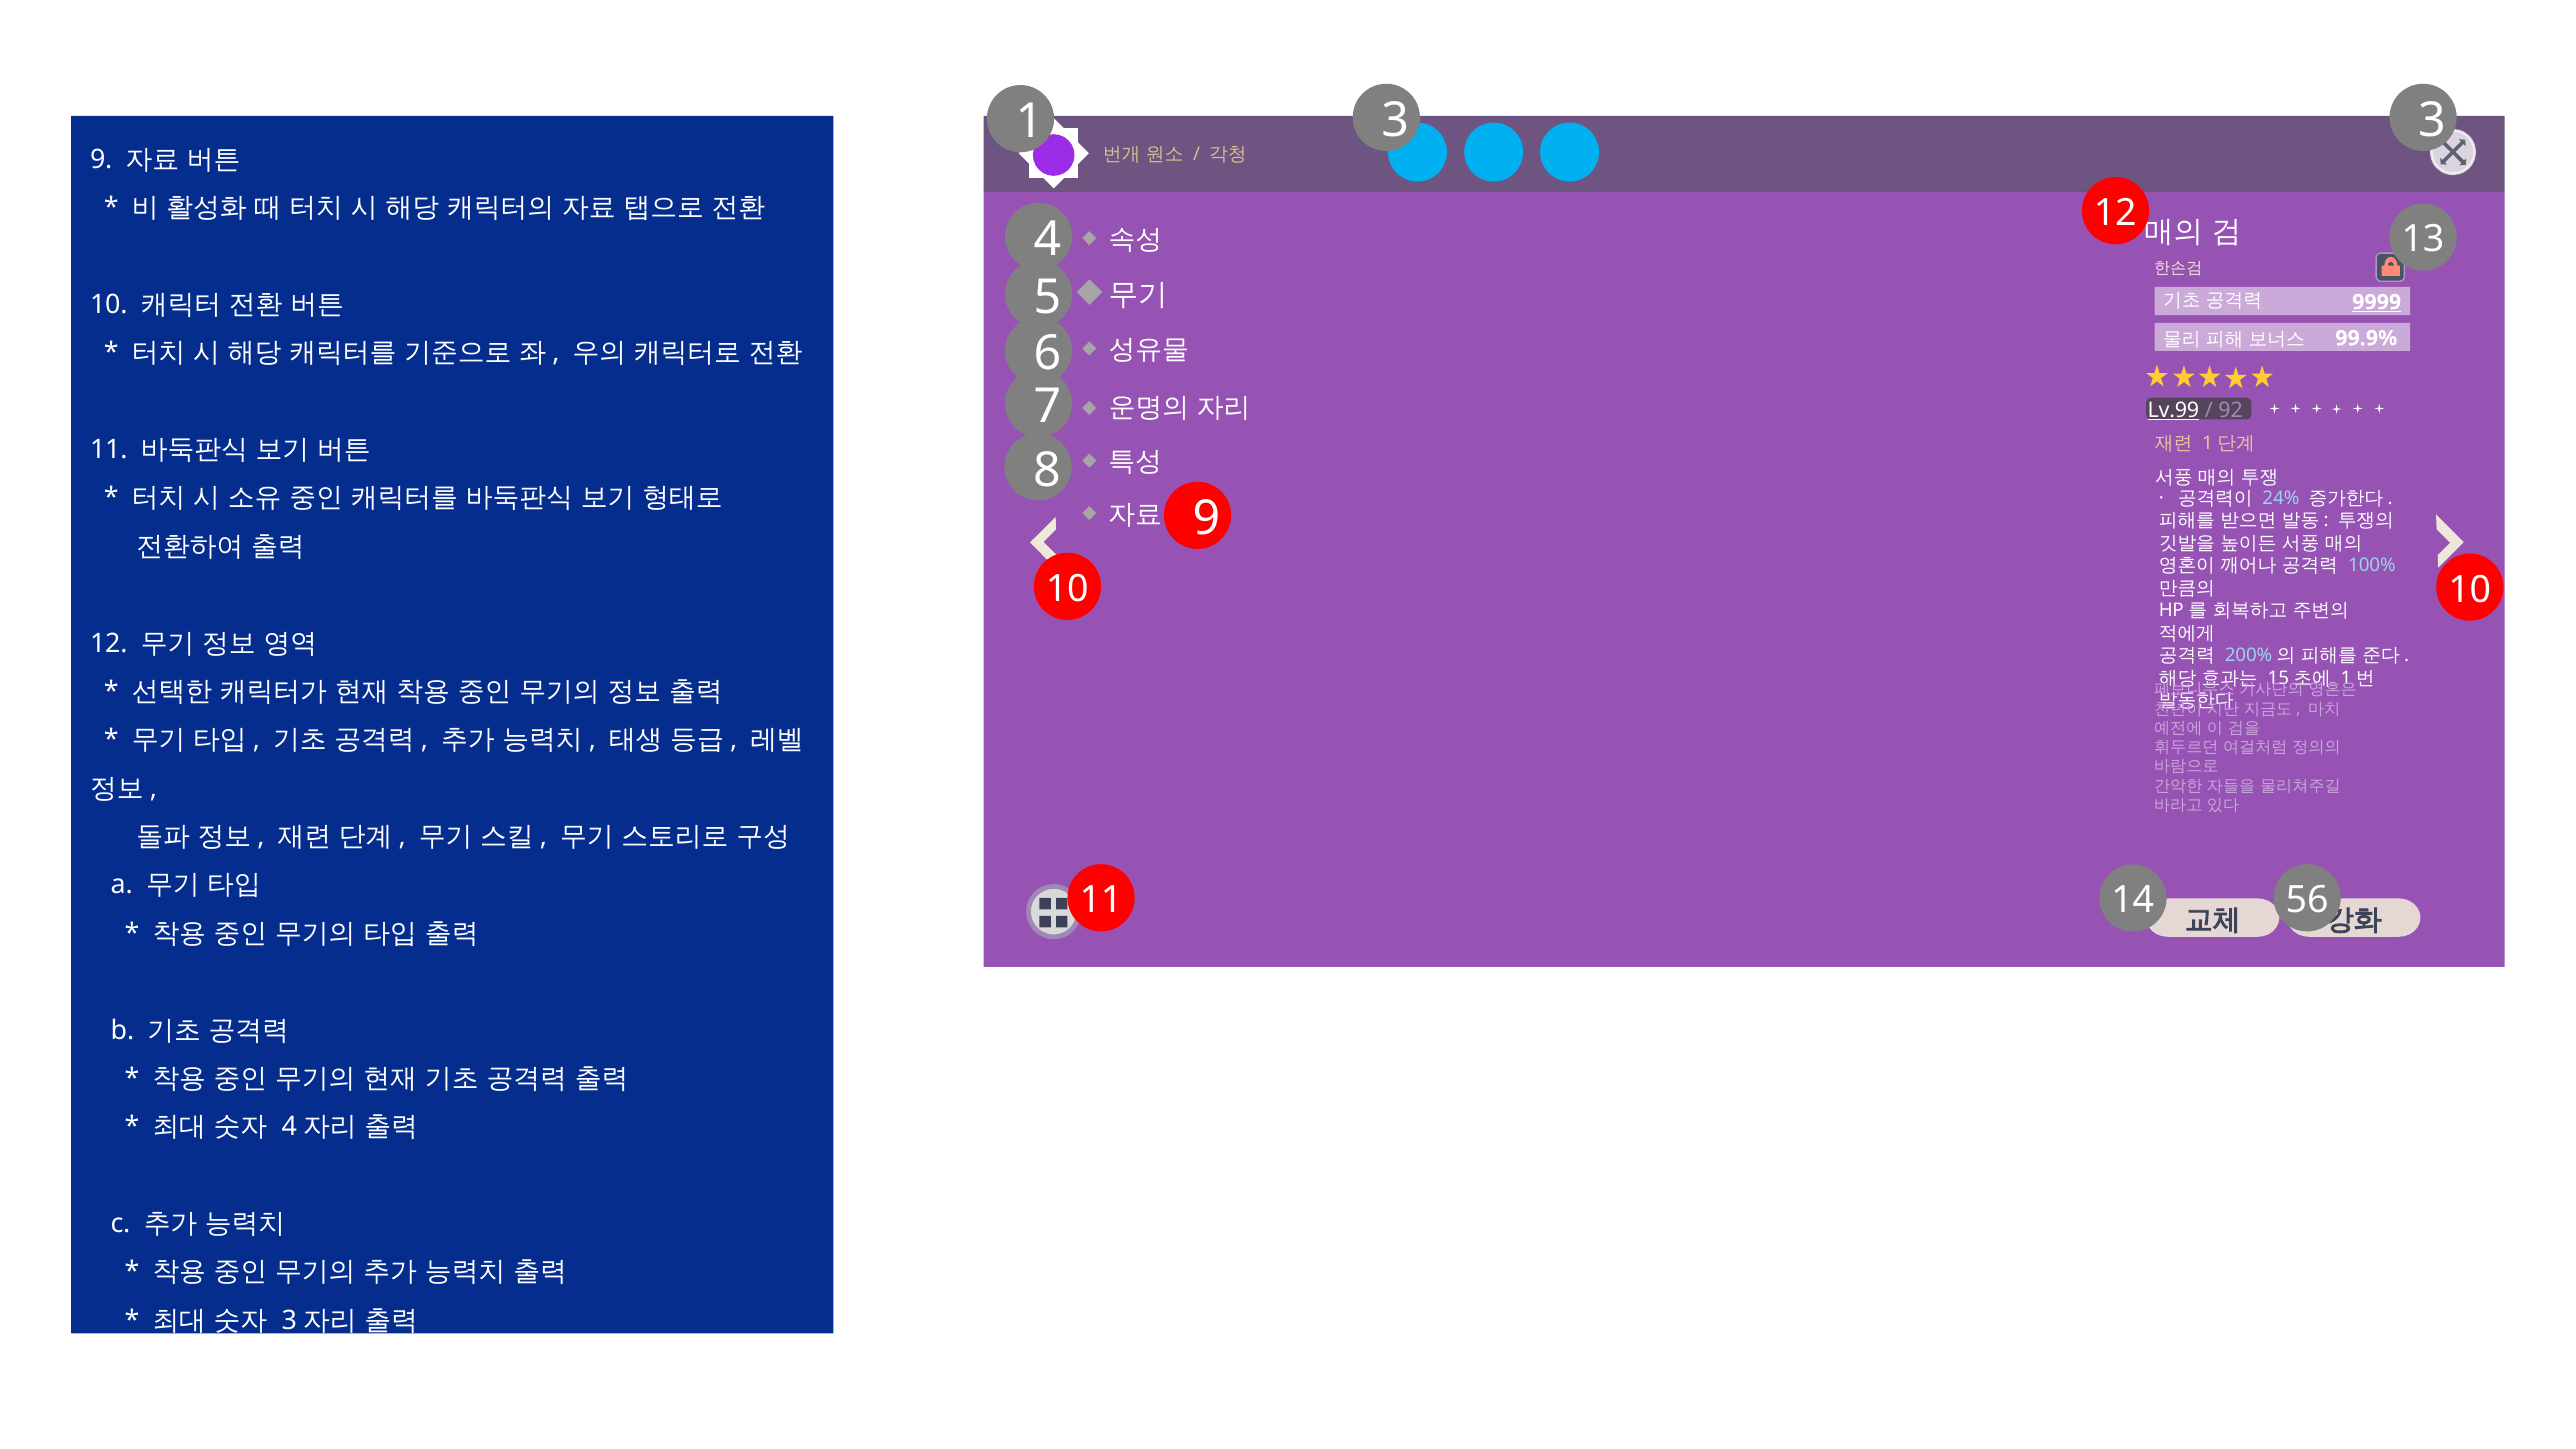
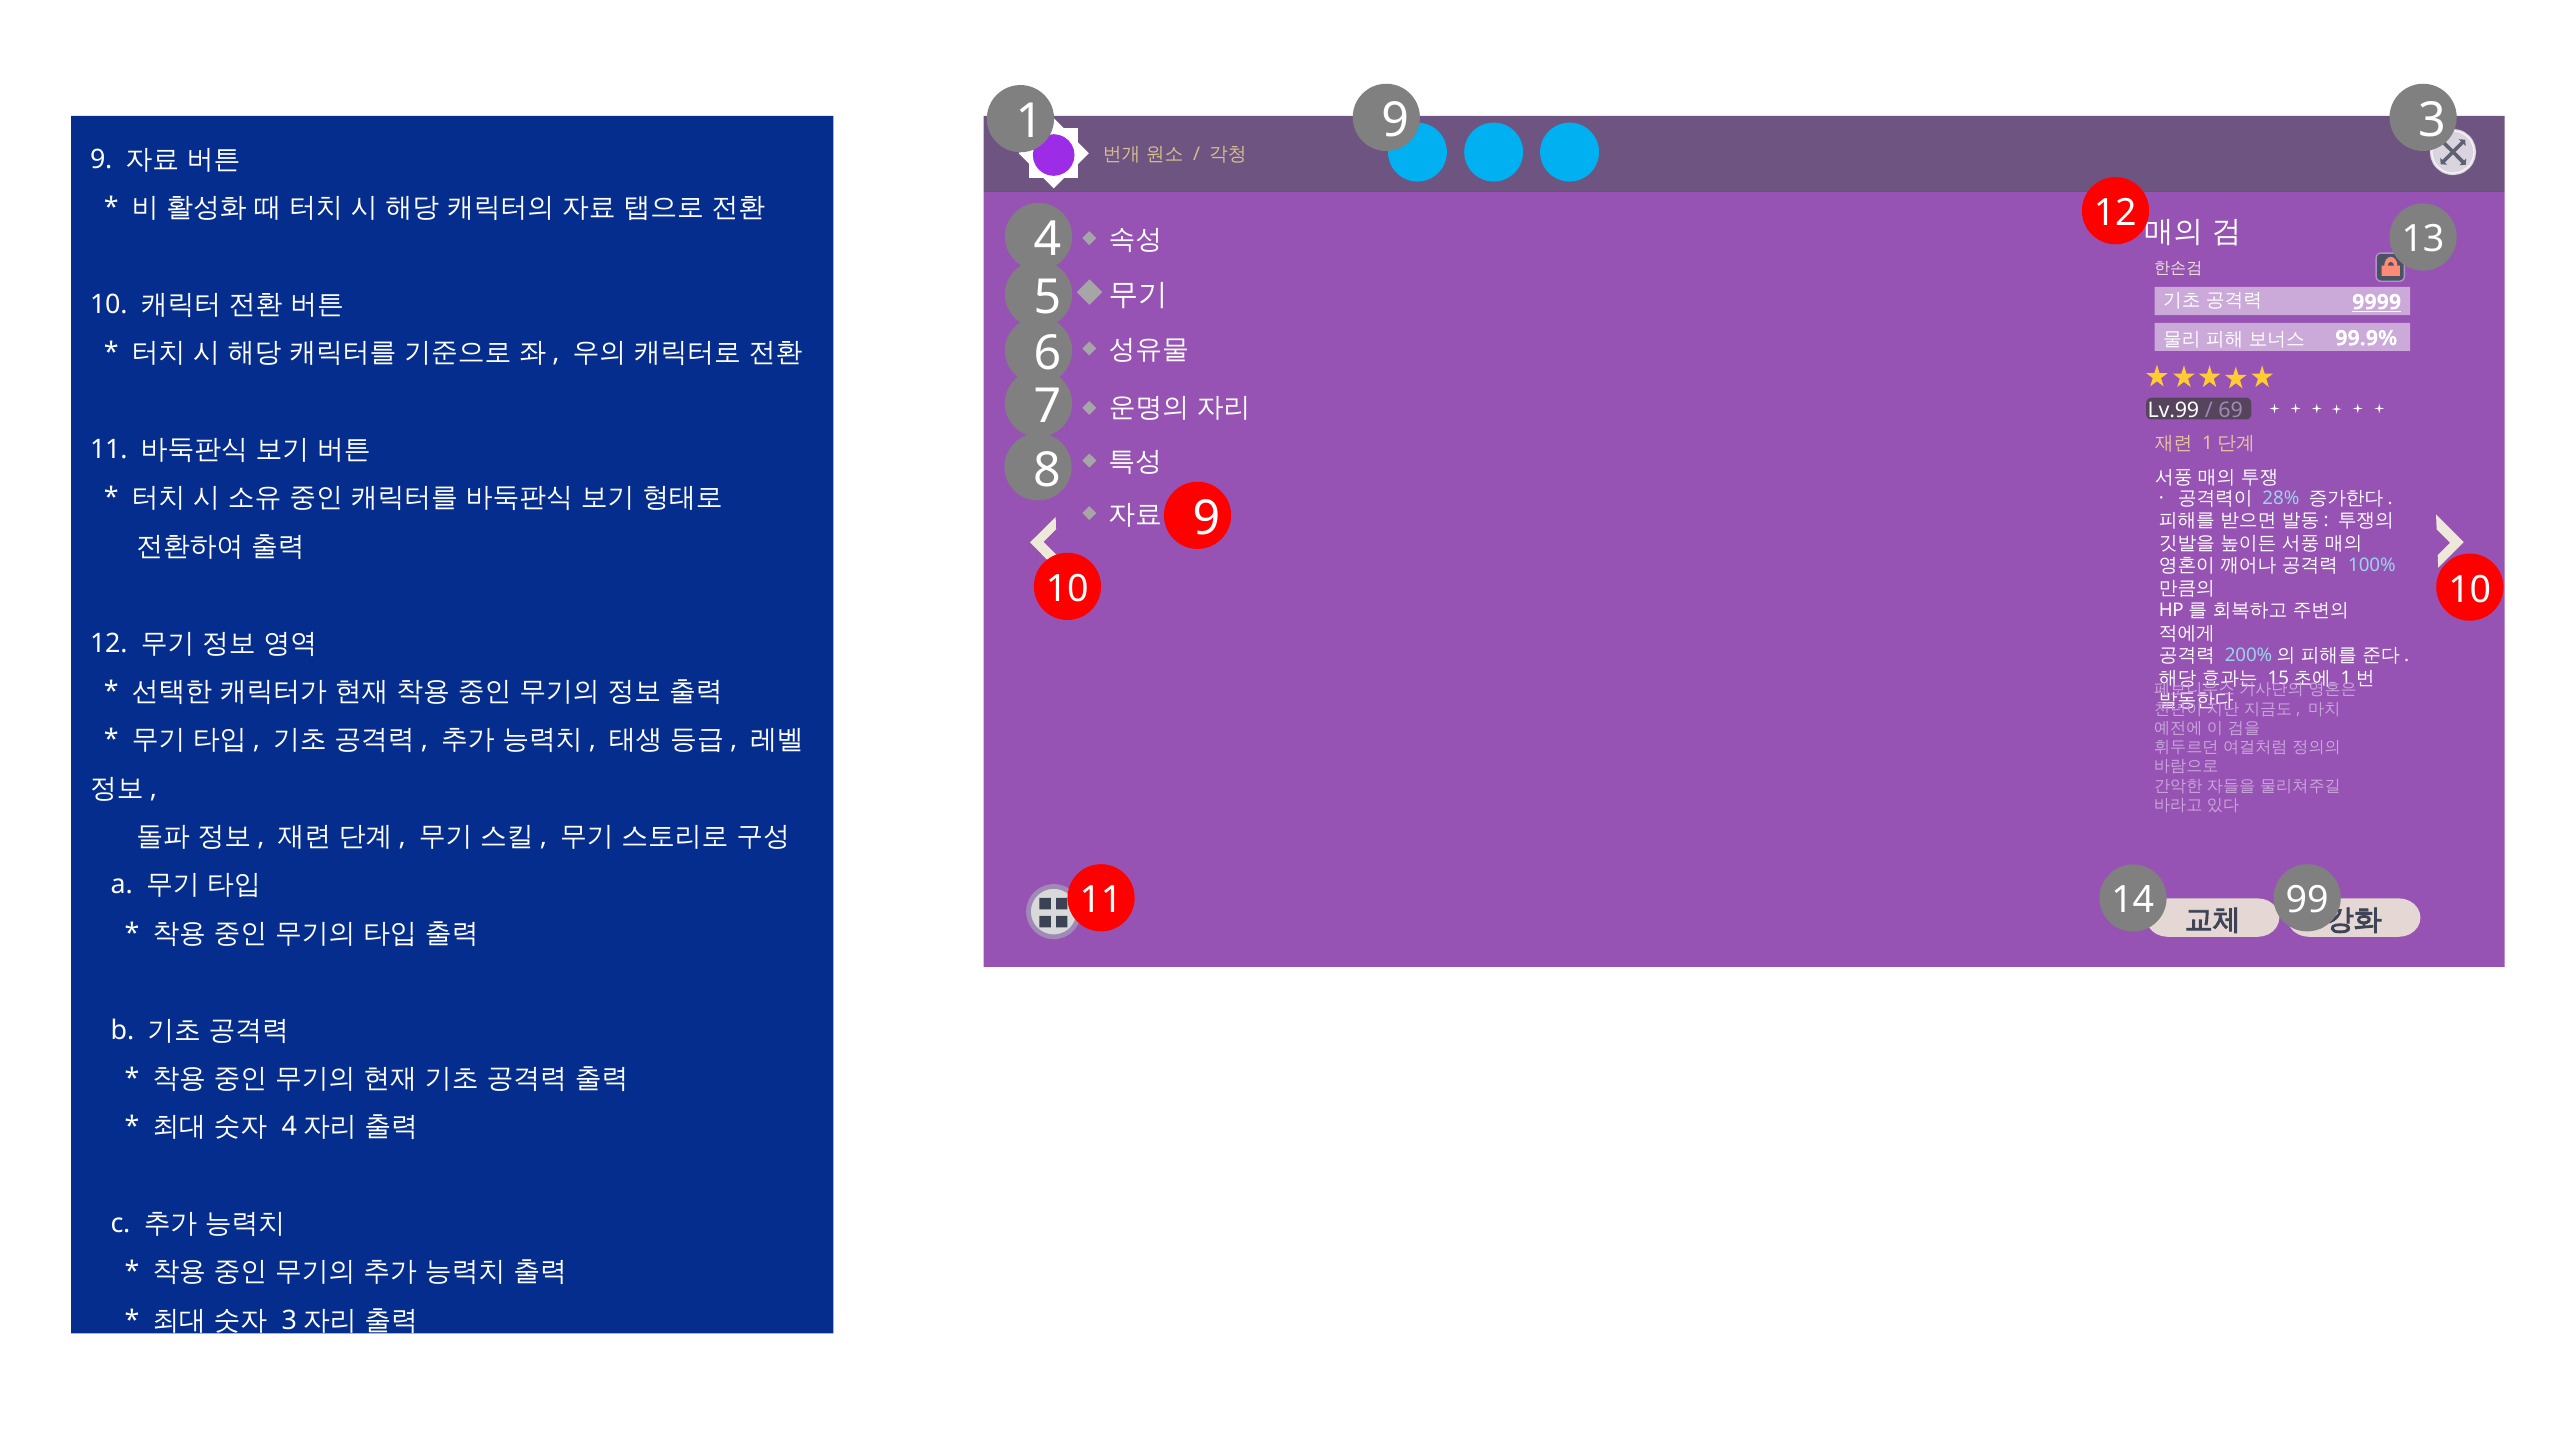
1 3: 3 -> 9
Lv.99 underline: present -> none
92: 92 -> 69
24%: 24% -> 28%
56: 56 -> 99
